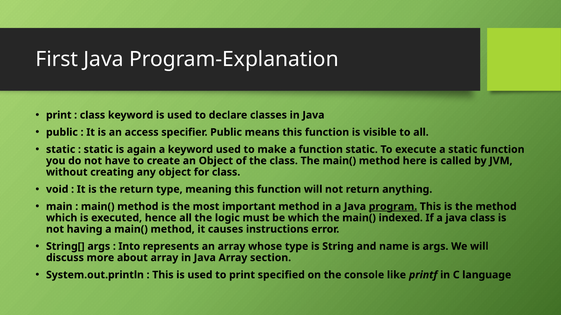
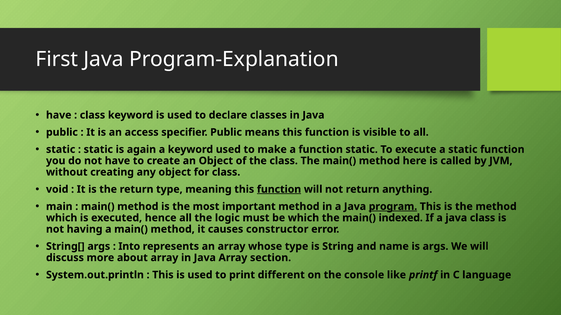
print at (59, 115): print -> have
function at (279, 190) underline: none -> present
instructions: instructions -> constructor
specified: specified -> different
